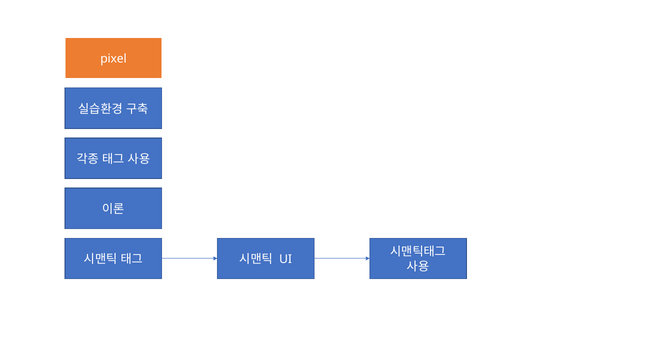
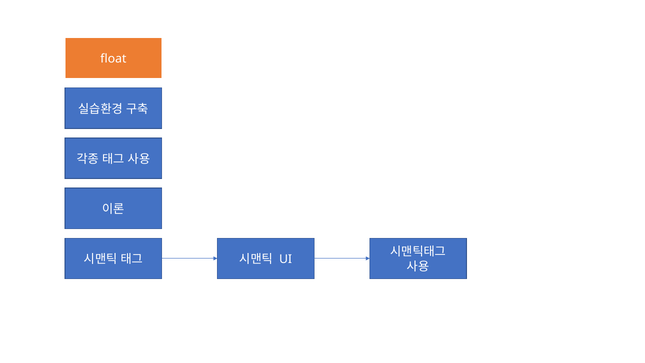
pixel: pixel -> float
